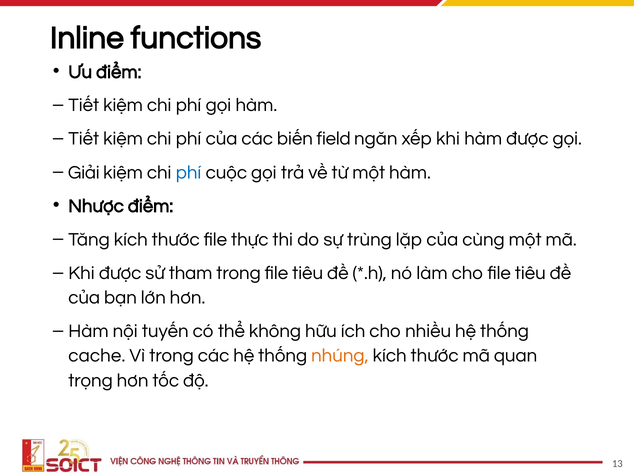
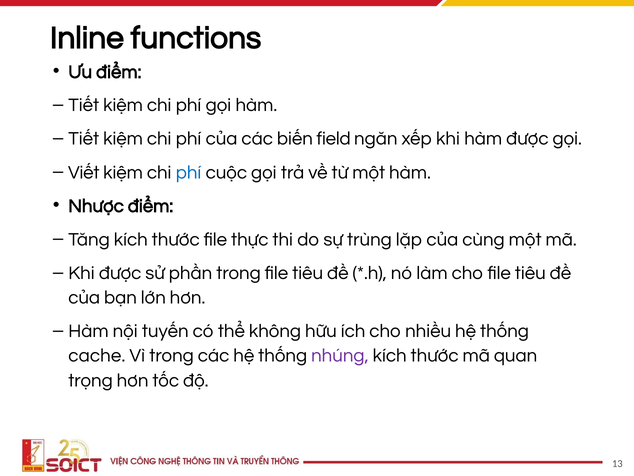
Giải: Giải -> Viết
tham: tham -> phần
nhúng colour: orange -> purple
